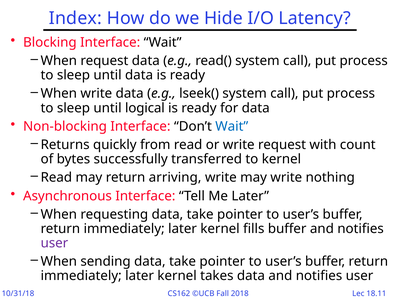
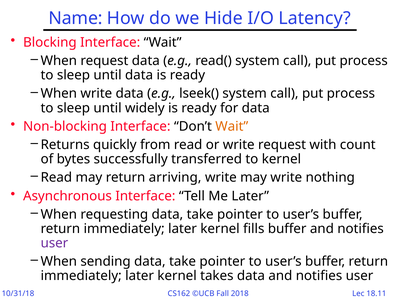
Index: Index -> Name
logical: logical -> widely
Wait at (232, 126) colour: blue -> orange
